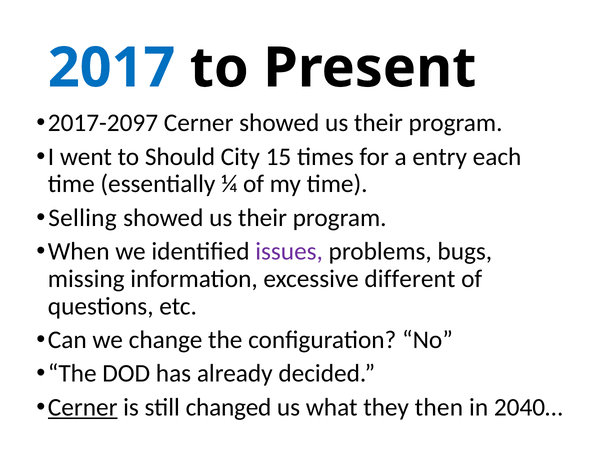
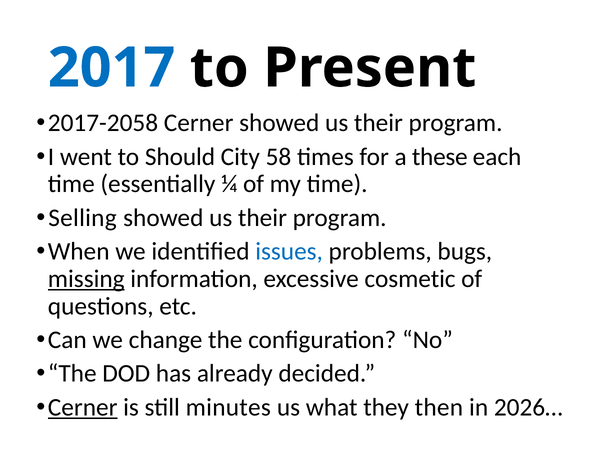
2017-2097: 2017-2097 -> 2017-2058
15: 15 -> 58
entry: entry -> these
issues colour: purple -> blue
missing underline: none -> present
different: different -> cosmetic
changed: changed -> minutes
2040…: 2040… -> 2026…
